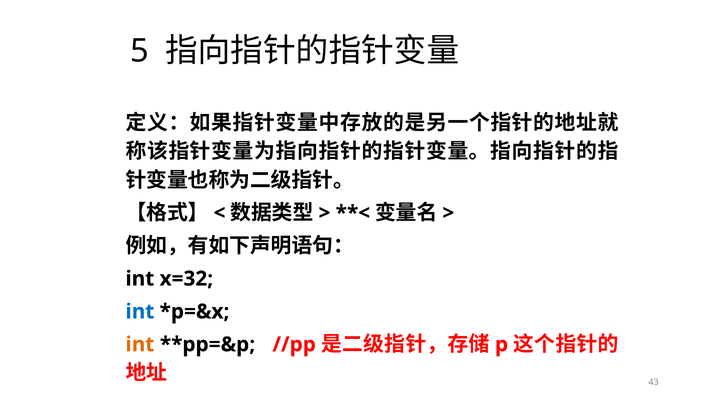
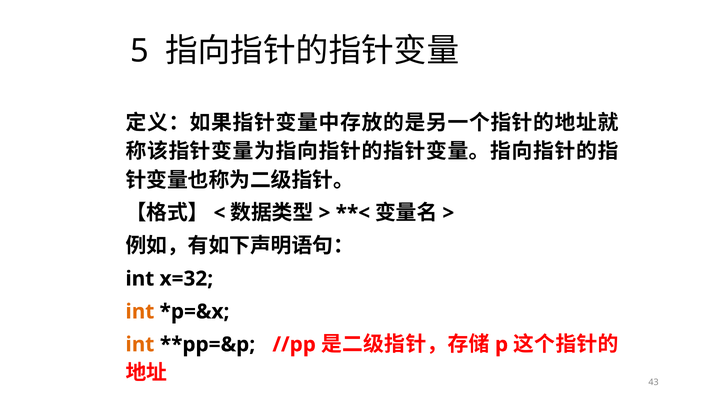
int at (140, 312) colour: blue -> orange
